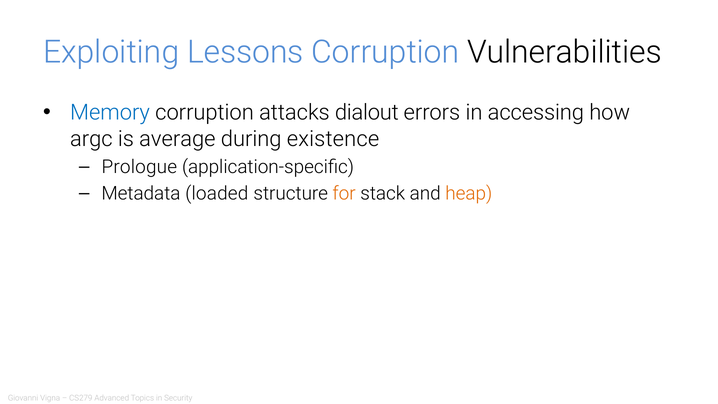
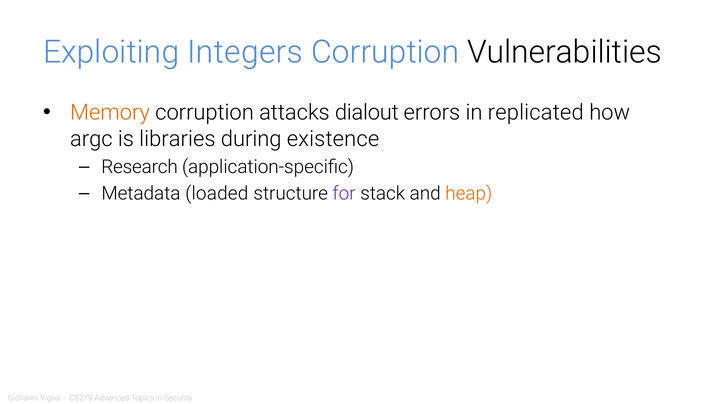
Lessons: Lessons -> Integers
Memory colour: blue -> orange
accessing: accessing -> replicated
average: average -> libraries
Prologue: Prologue -> Research
for colour: orange -> purple
